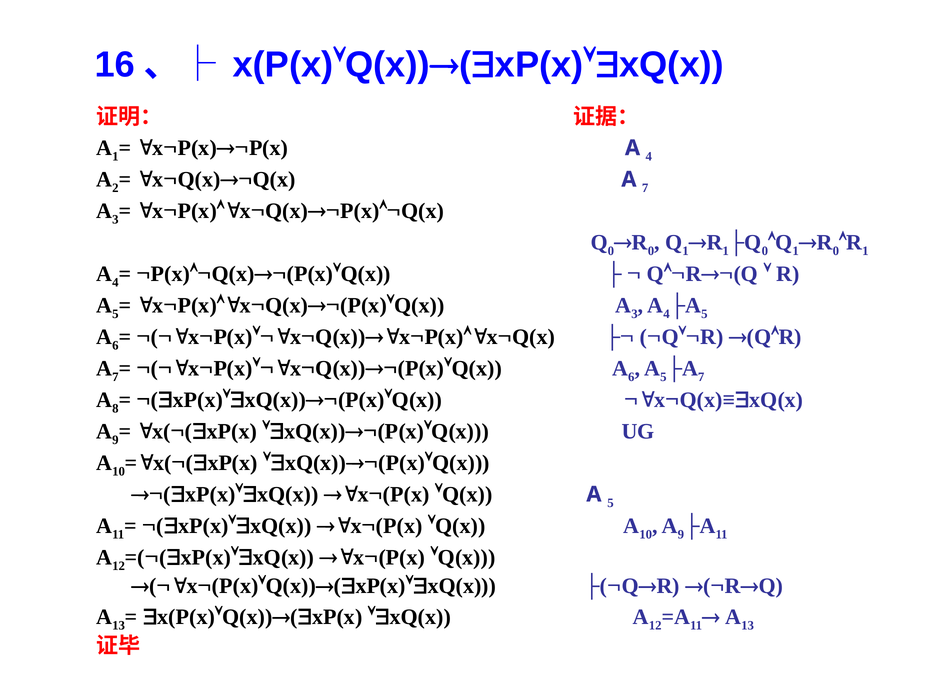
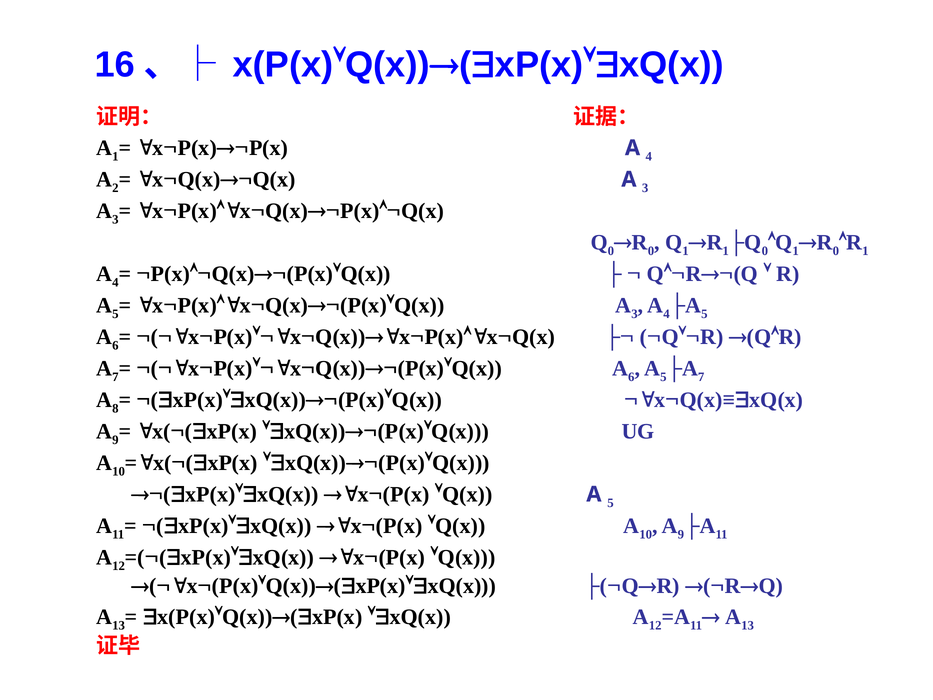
xQ(x)Q(x A 7: 7 -> 3
